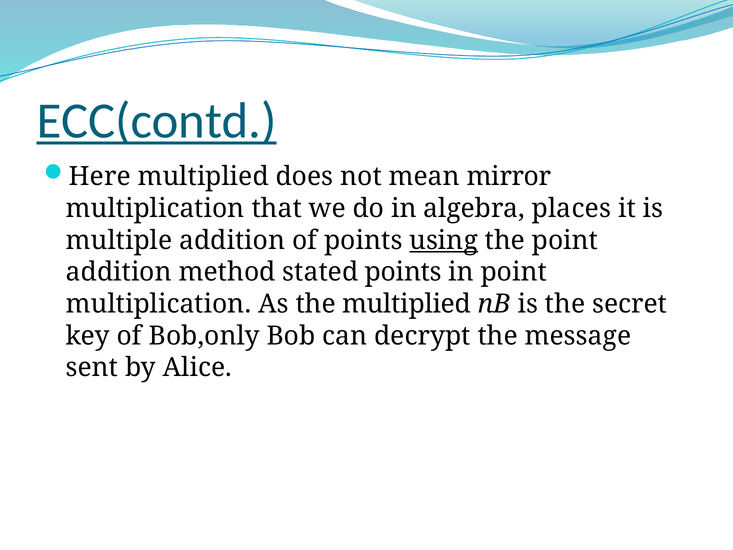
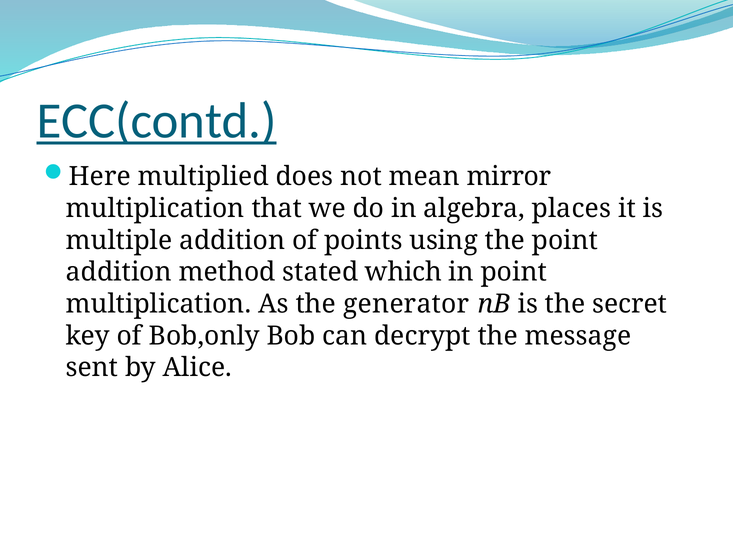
using underline: present -> none
stated points: points -> which
the multiplied: multiplied -> generator
